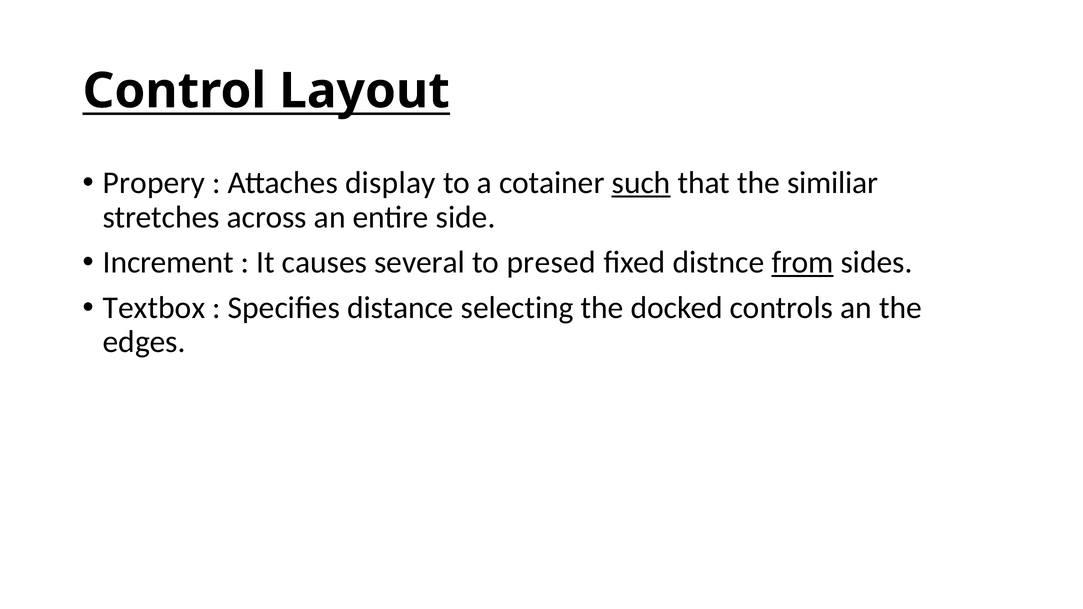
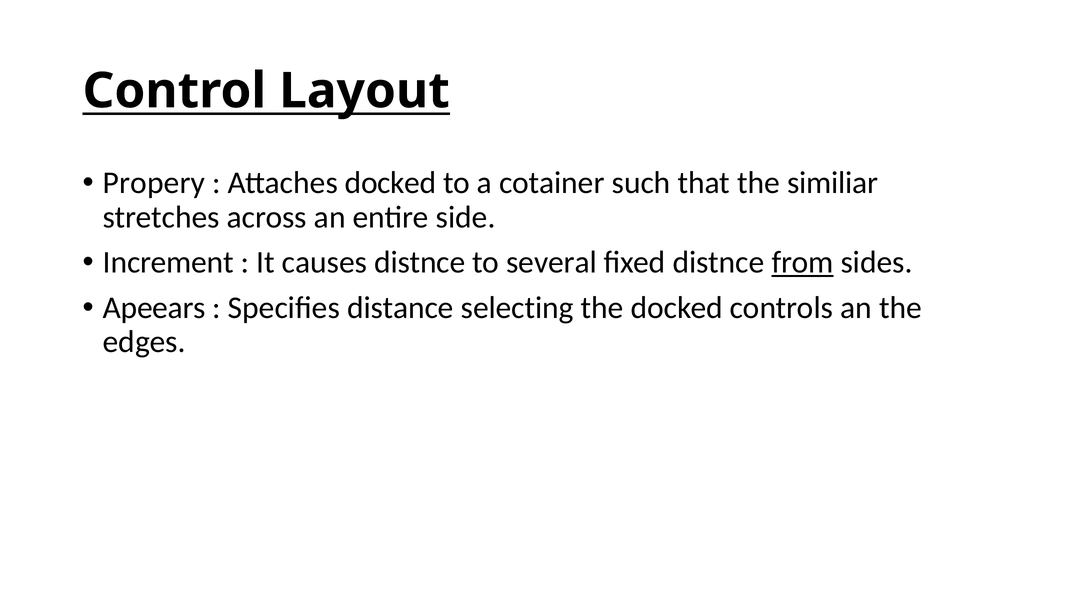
Attaches display: display -> docked
such underline: present -> none
causes several: several -> distnce
presed: presed -> several
Textbox: Textbox -> Apeears
